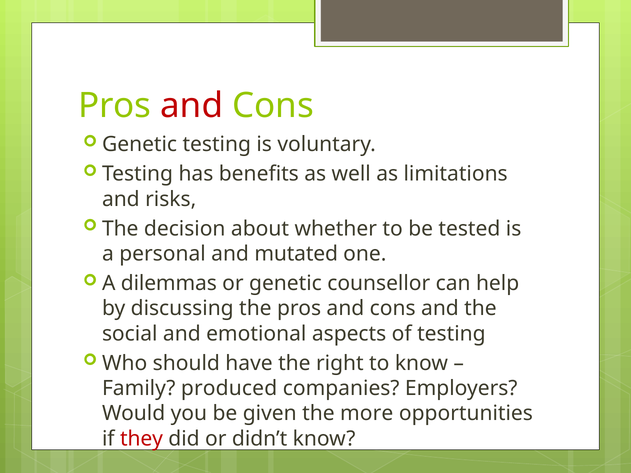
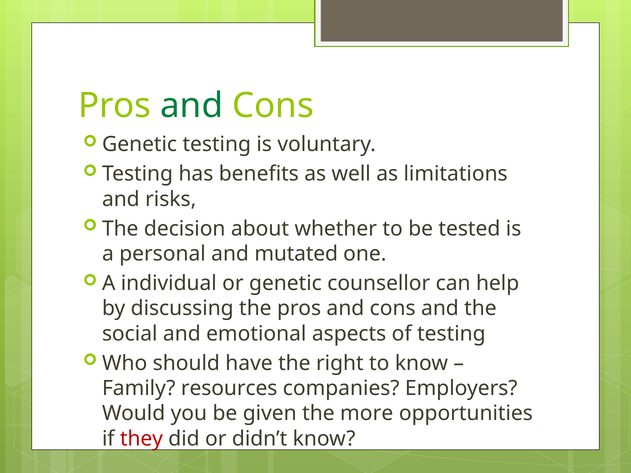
and at (192, 106) colour: red -> green
dilemmas: dilemmas -> individual
produced: produced -> resources
